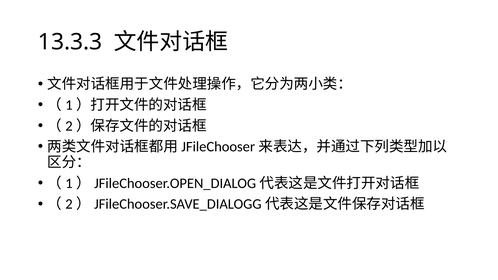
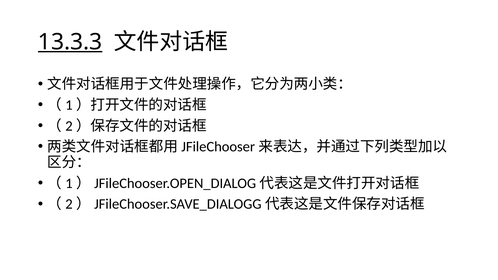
13.3.3 underline: none -> present
